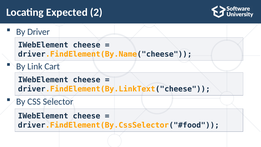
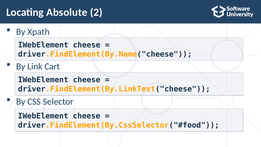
Expected: Expected -> Absolute
Driver: Driver -> Xpath
